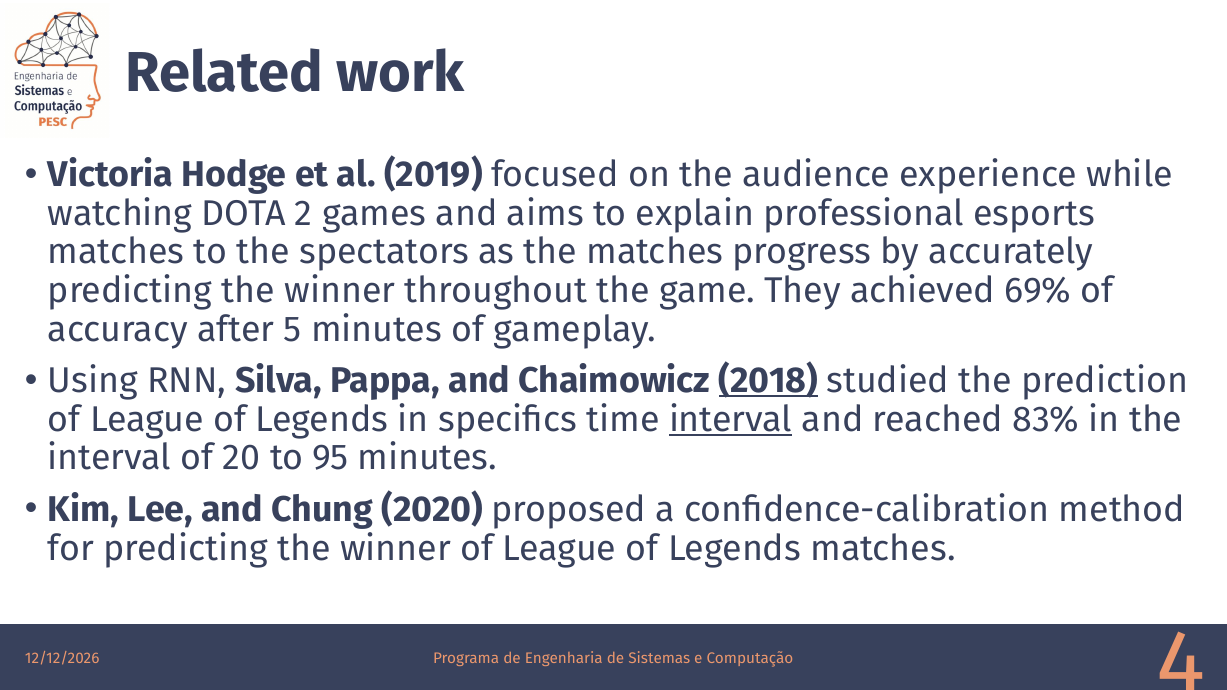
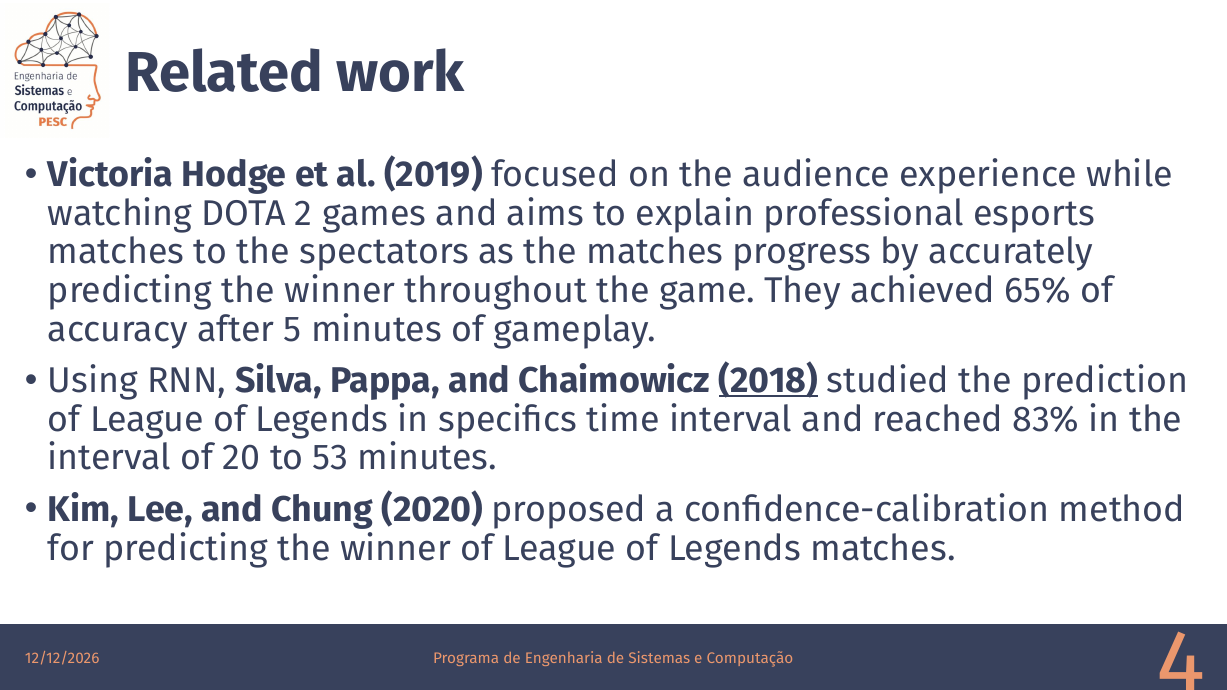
69%: 69% -> 65%
interval at (731, 420) underline: present -> none
95: 95 -> 53
